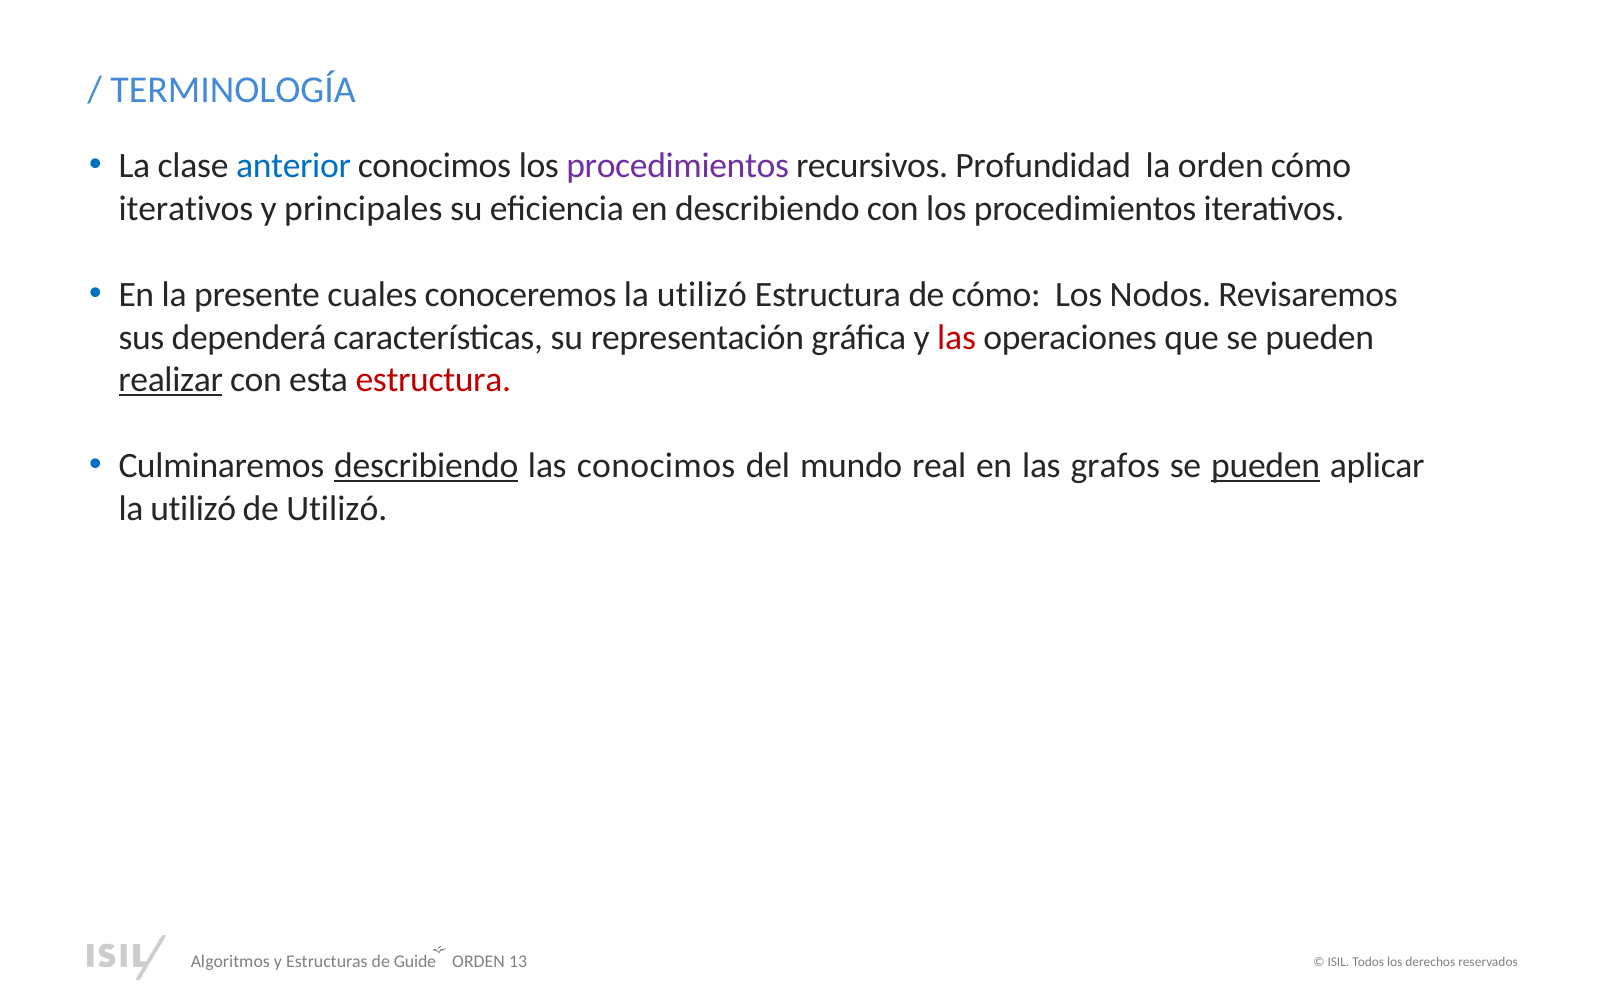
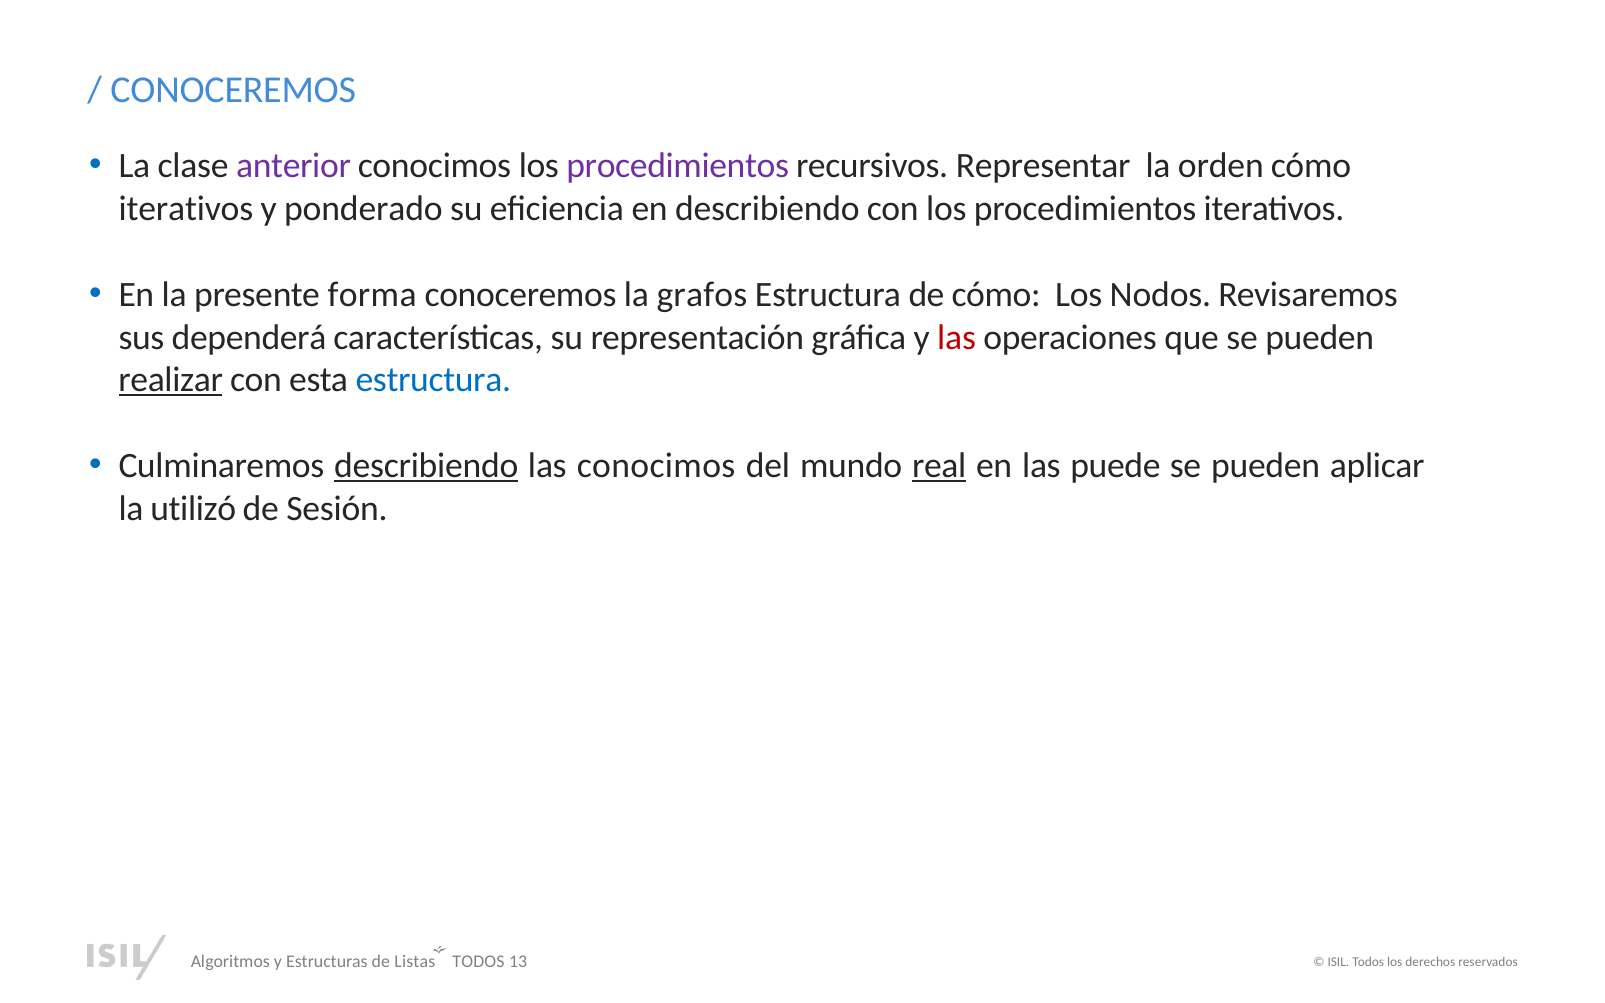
TERMINOLOGÍA at (233, 90): TERMINOLOGÍA -> CONOCEREMOS
anterior colour: blue -> purple
Profundidad: Profundidad -> Representar
principales: principales -> ponderado
cuales: cuales -> forma
conoceremos la utilizó: utilizó -> grafos
estructura at (433, 380) colour: red -> blue
real underline: none -> present
grafos: grafos -> puede
pueden at (1266, 466) underline: present -> none
de Utilizó: Utilizó -> Sesión
Guide: Guide -> Listas
ORDEN at (479, 962): ORDEN -> TODOS
